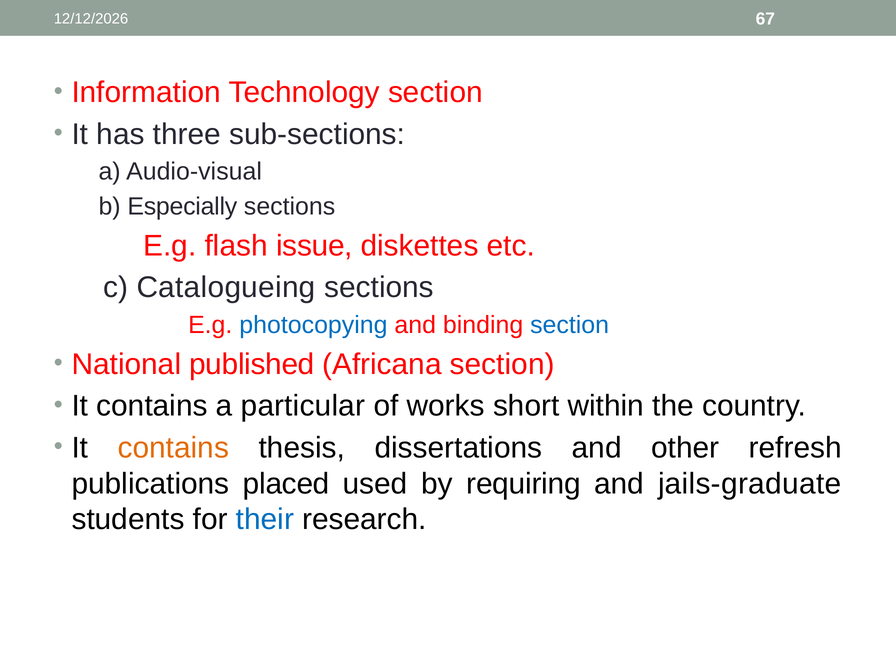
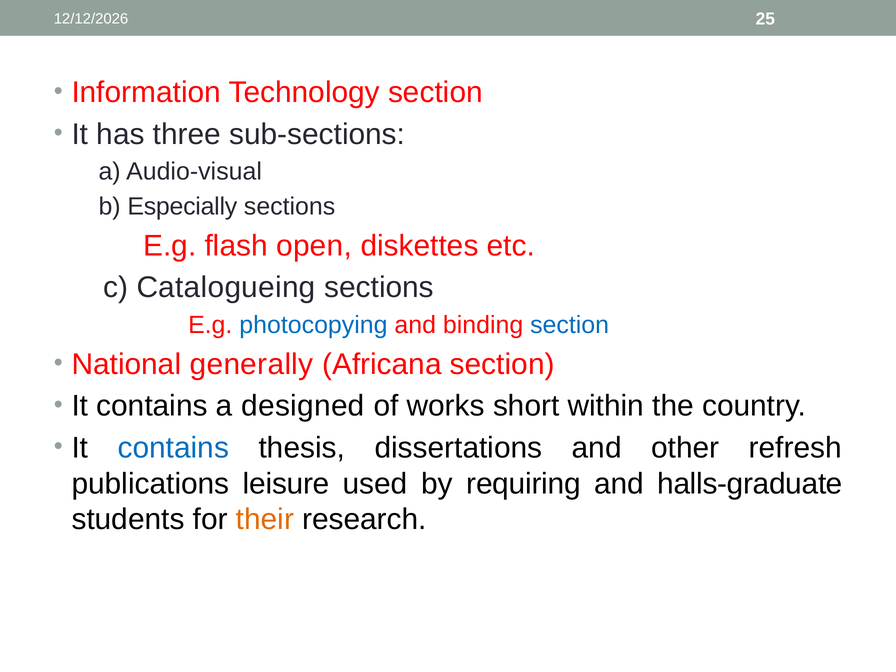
67: 67 -> 25
issue: issue -> open
published: published -> generally
particular: particular -> designed
contains at (173, 448) colour: orange -> blue
placed: placed -> leisure
jails-graduate: jails-graduate -> halls-graduate
their colour: blue -> orange
